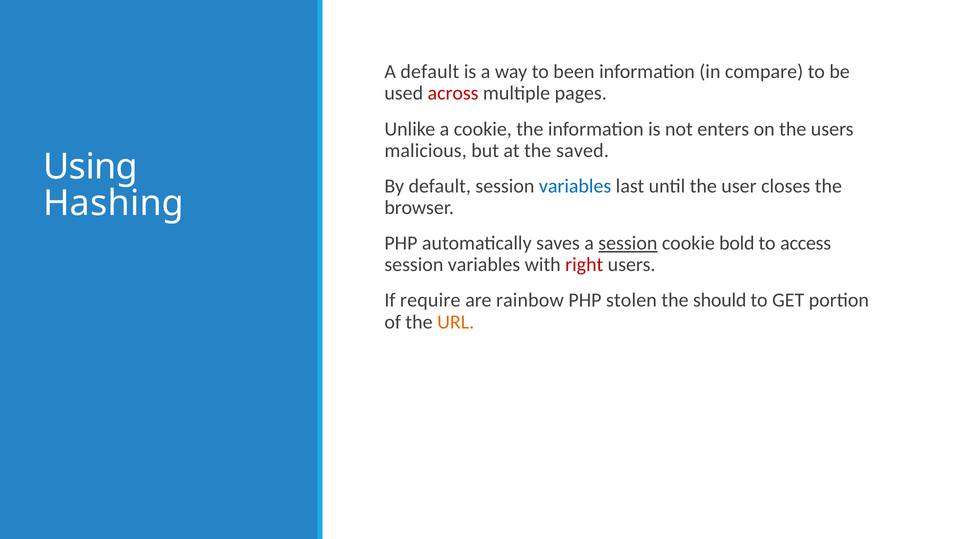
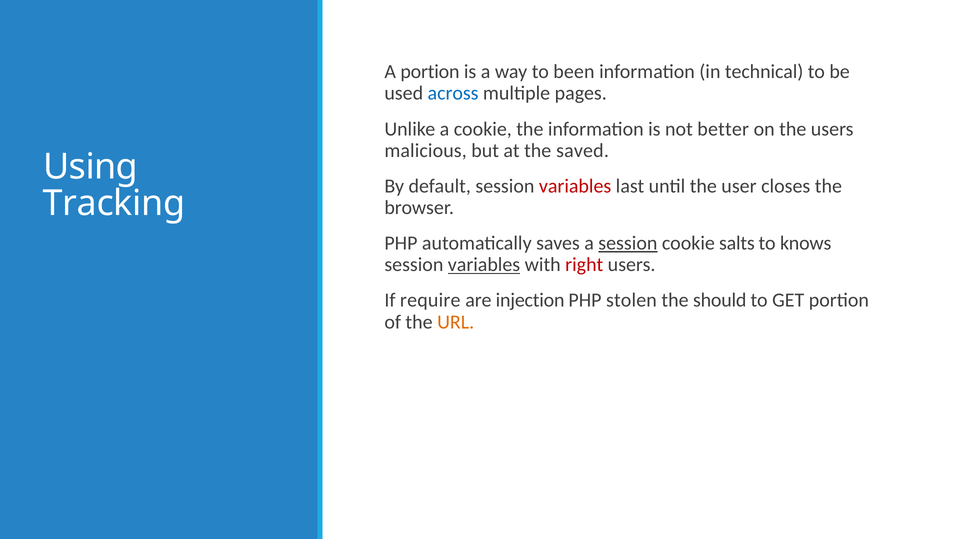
A default: default -> portion
compare: compare -> technical
across colour: red -> blue
enters: enters -> better
variables at (575, 186) colour: blue -> red
Hashing: Hashing -> Tracking
bold: bold -> salts
access: access -> knows
variables at (484, 265) underline: none -> present
rainbow: rainbow -> injection
